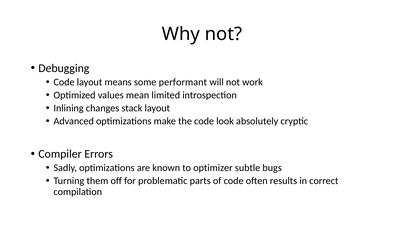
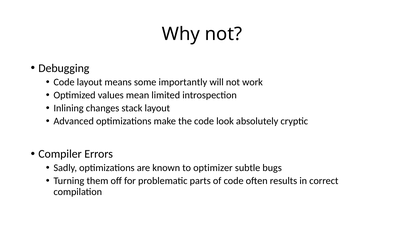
performant: performant -> importantly
